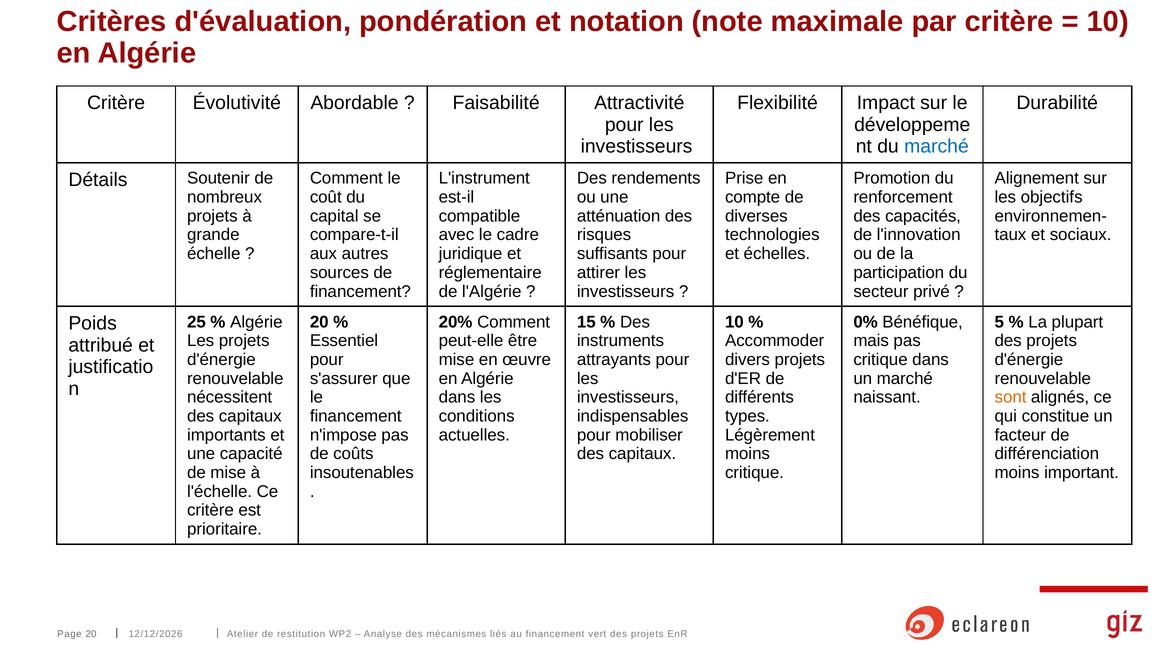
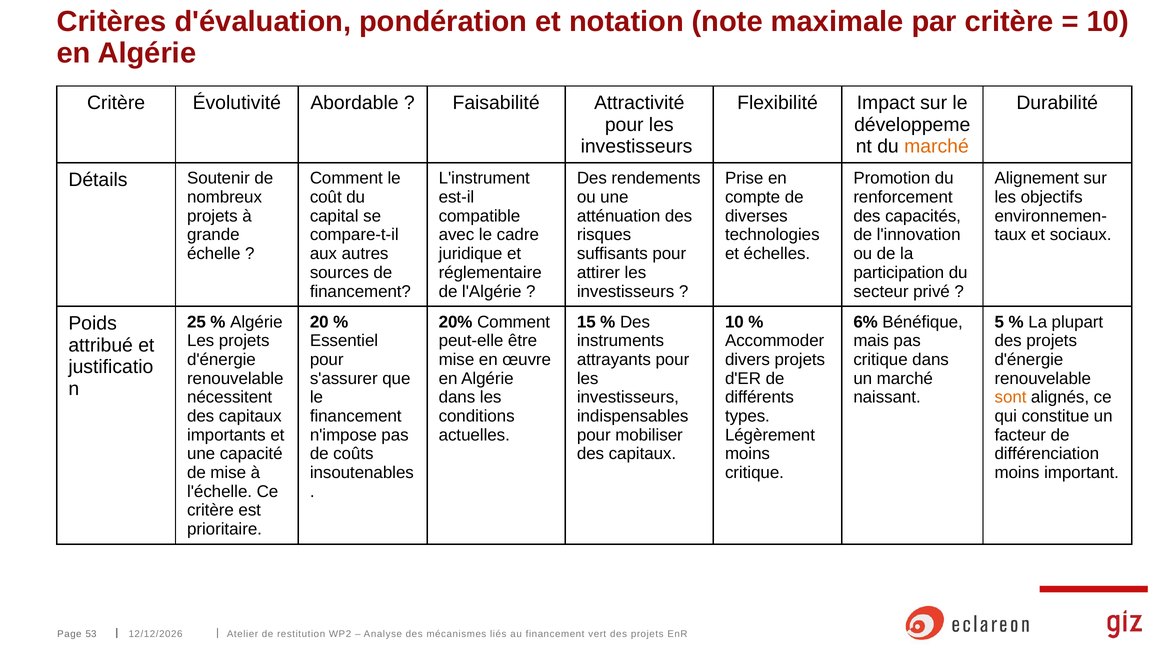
marché at (936, 146) colour: blue -> orange
0%: 0% -> 6%
Page 20: 20 -> 53
